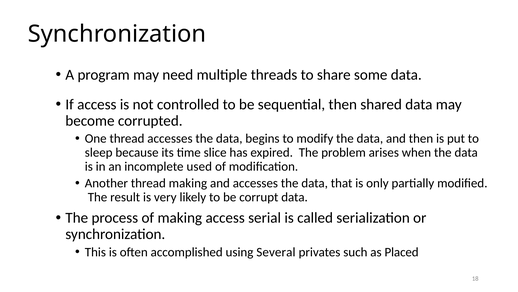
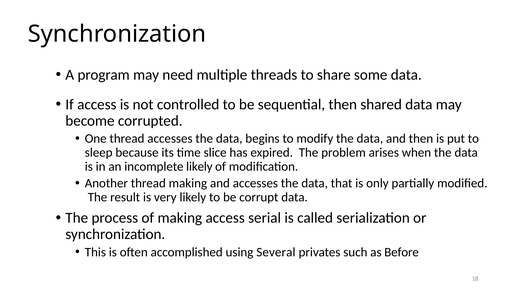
incomplete used: used -> likely
Placed: Placed -> Before
